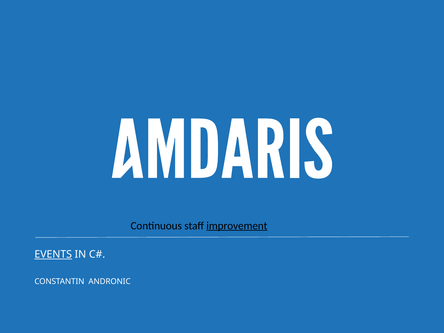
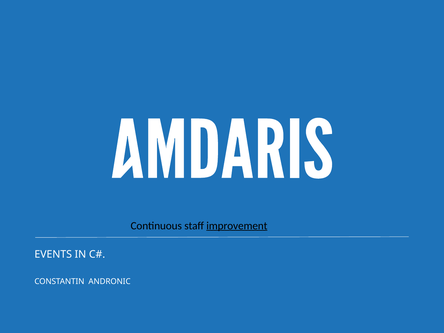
EVENTS underline: present -> none
